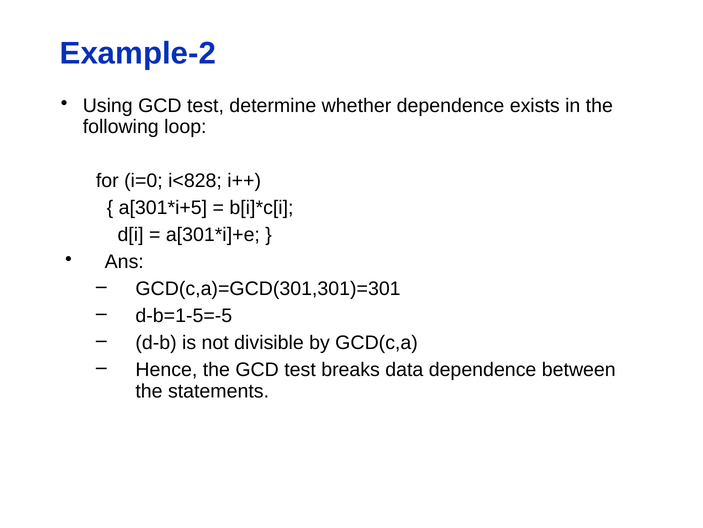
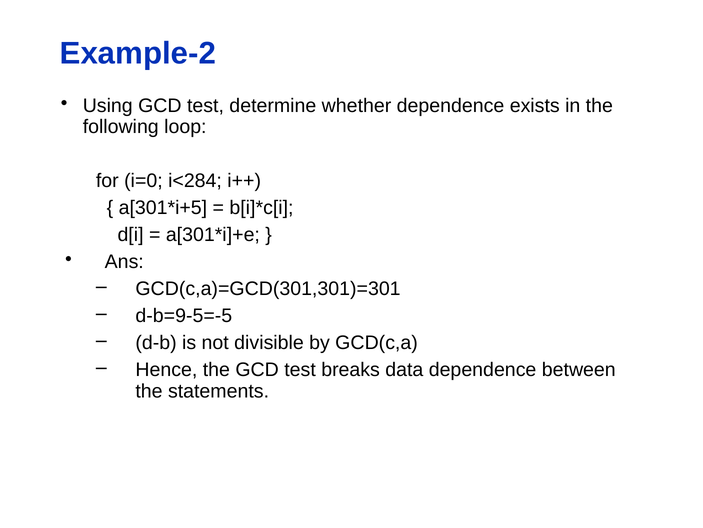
i<828: i<828 -> i<284
d-b=1-5=-5: d-b=1-5=-5 -> d-b=9-5=-5
